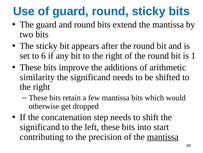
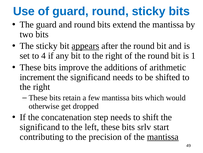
appears underline: none -> present
6: 6 -> 4
similarity: similarity -> increment
into: into -> srlv
